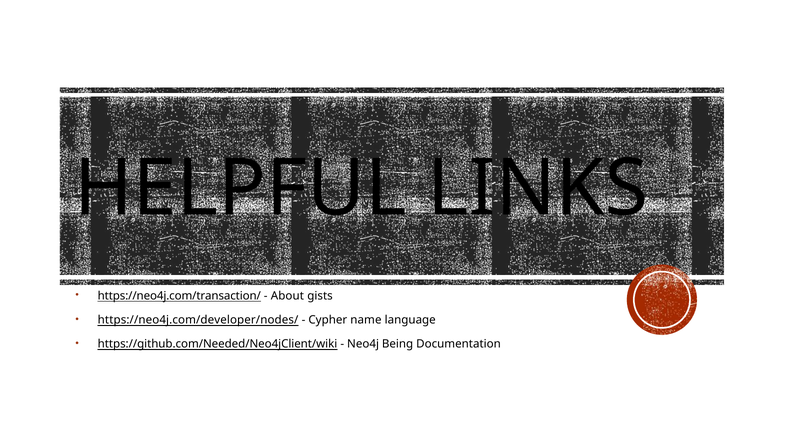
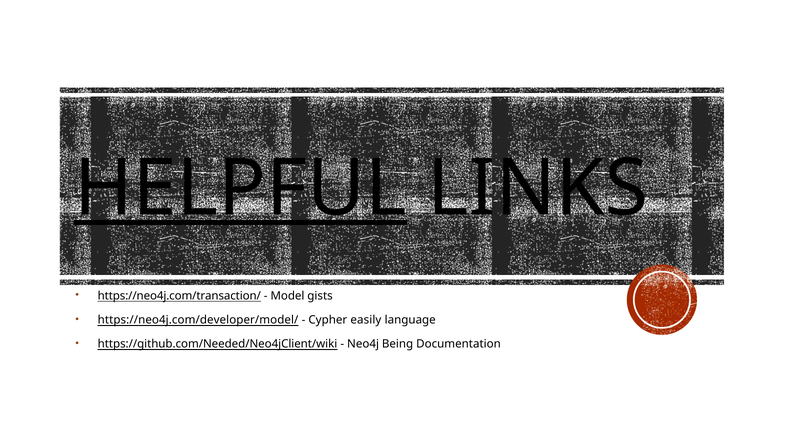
HELPFUL underline: none -> present
About: About -> Model
https://neo4j.com/developer/nodes/: https://neo4j.com/developer/nodes/ -> https://neo4j.com/developer/model/
name: name -> easily
